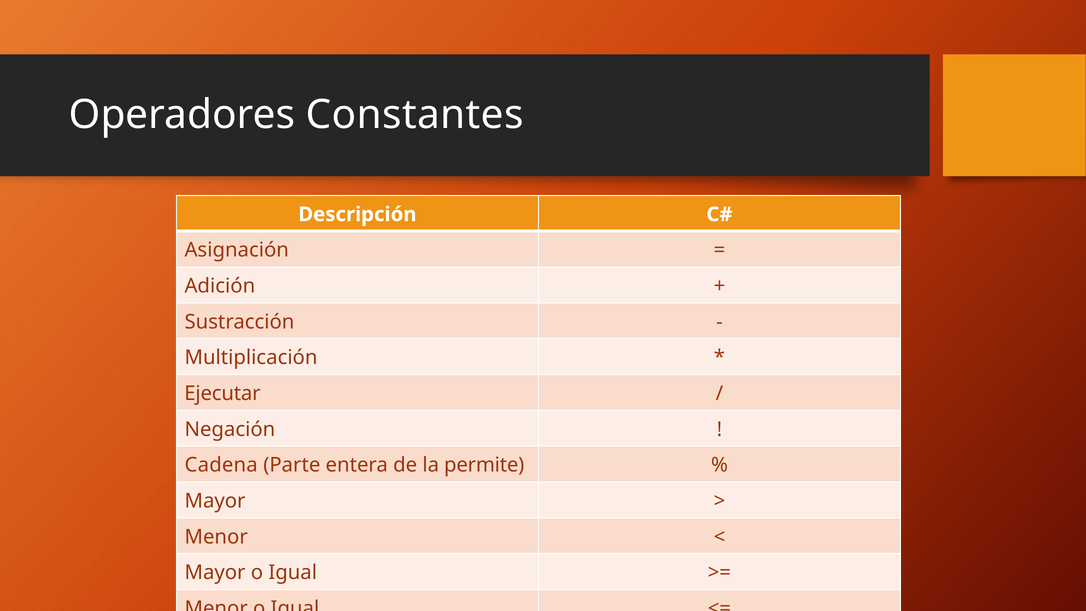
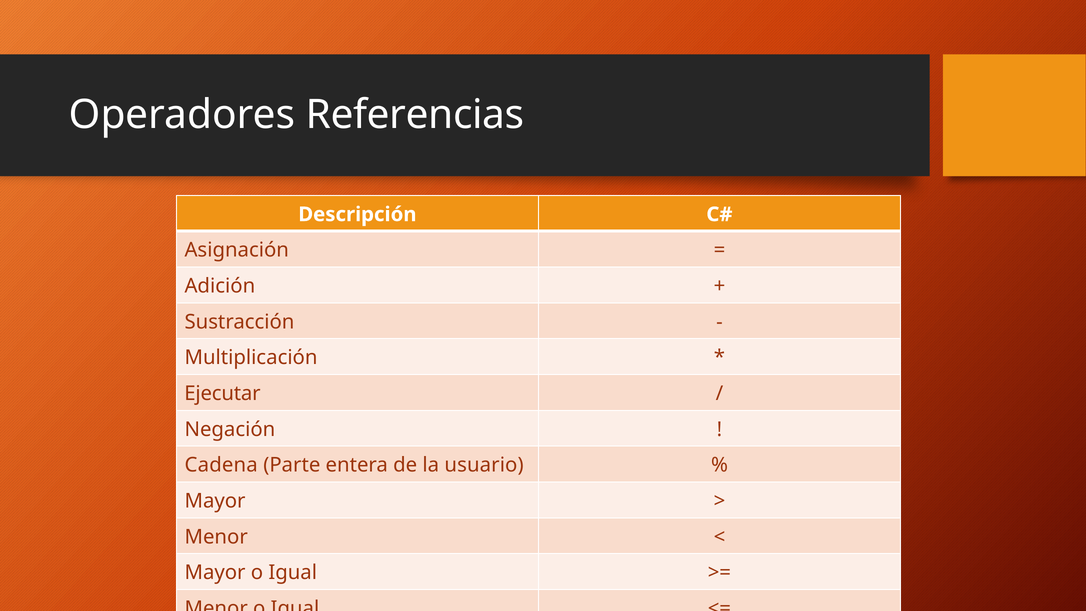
Constantes: Constantes -> Referencias
permite: permite -> usuario
